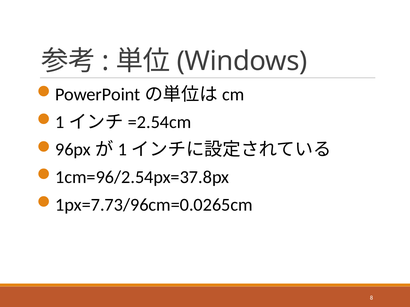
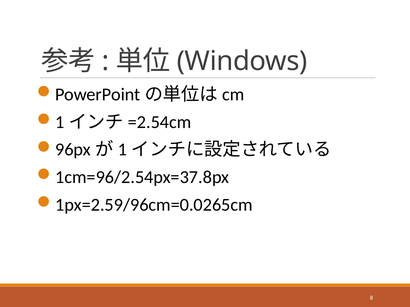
1px=7.73/96cm=0.0265cm: 1px=7.73/96cm=0.0265cm -> 1px=2.59/96cm=0.0265cm
